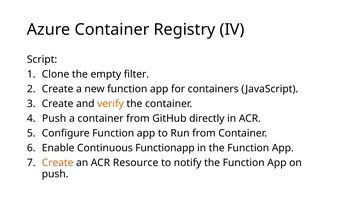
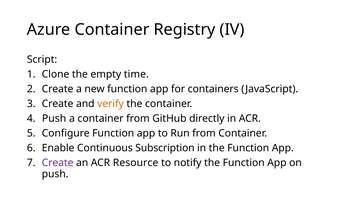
filter: filter -> time
Functionapp: Functionapp -> Subscription
Create at (58, 163) colour: orange -> purple
